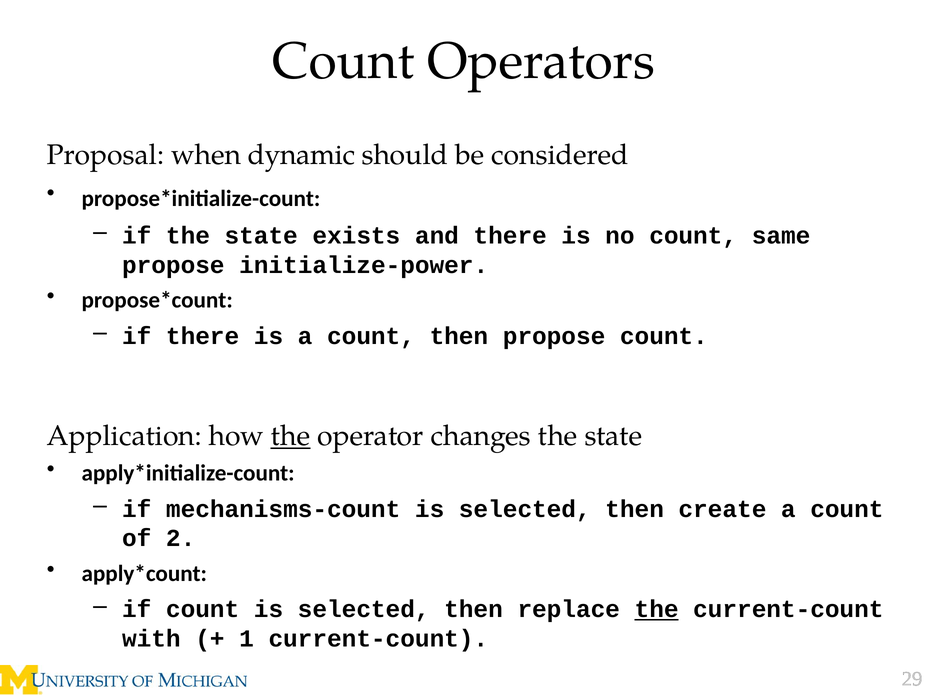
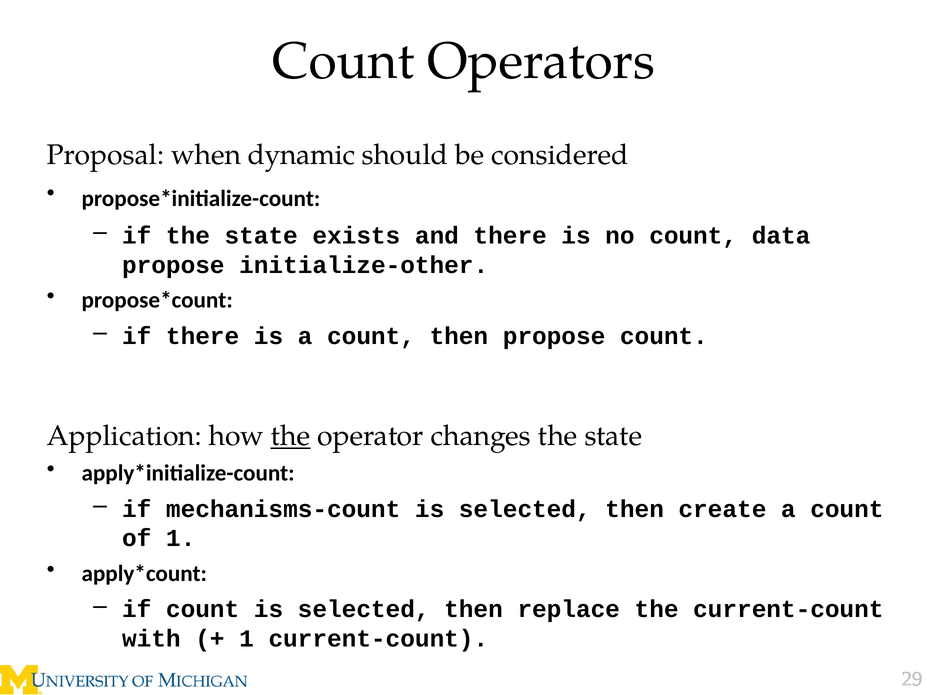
same: same -> data
initialize-power: initialize-power -> initialize-other
of 2: 2 -> 1
the at (657, 610) underline: present -> none
